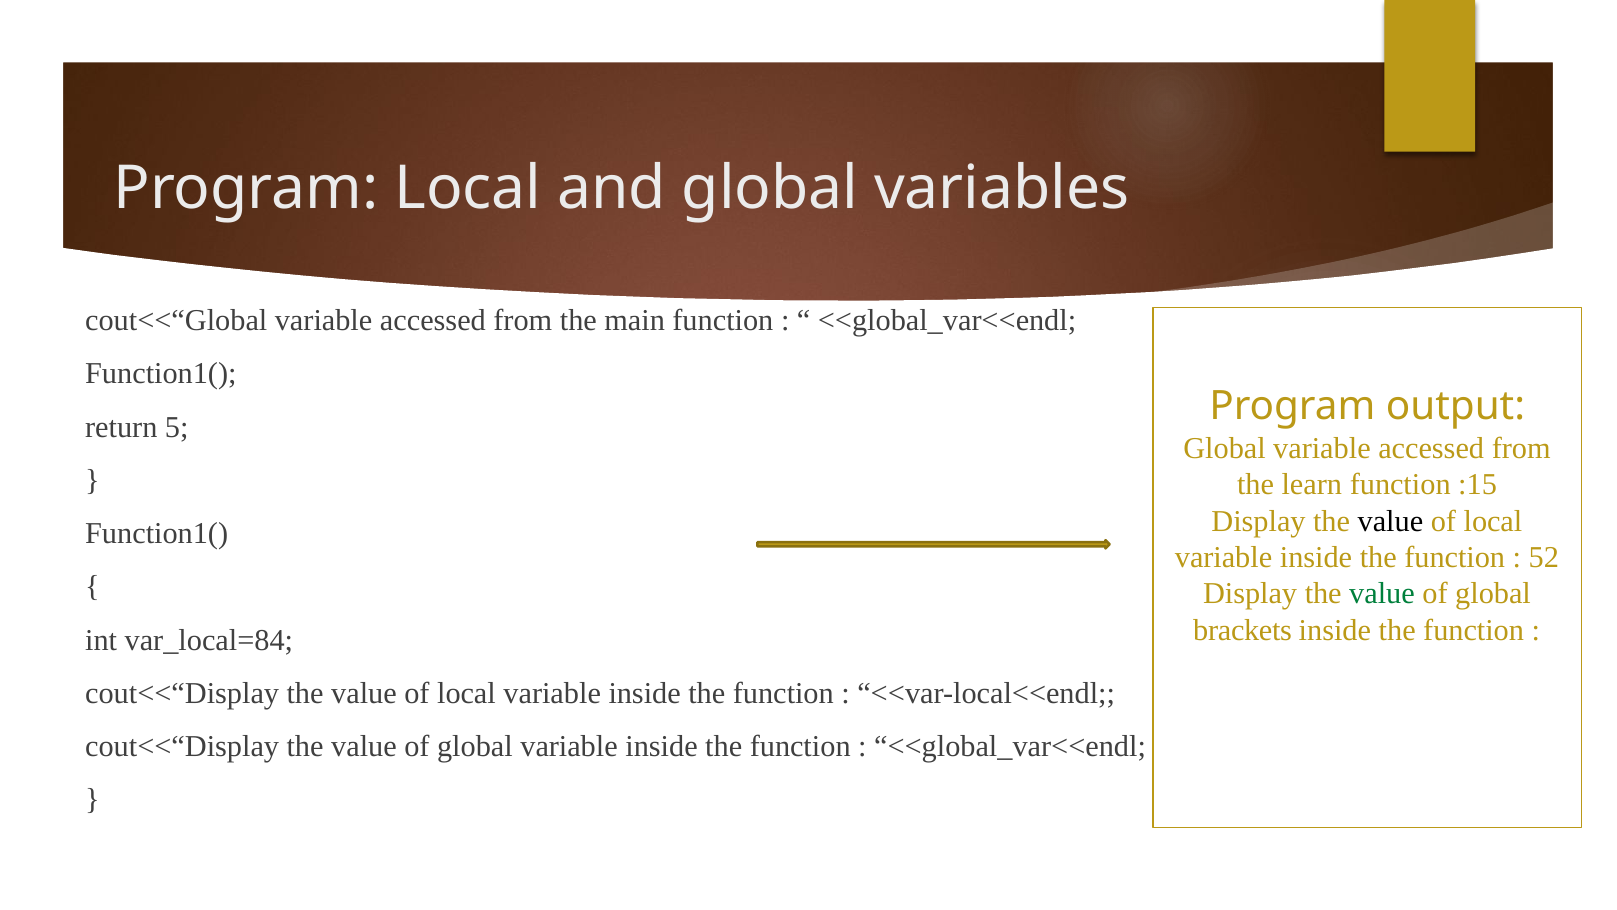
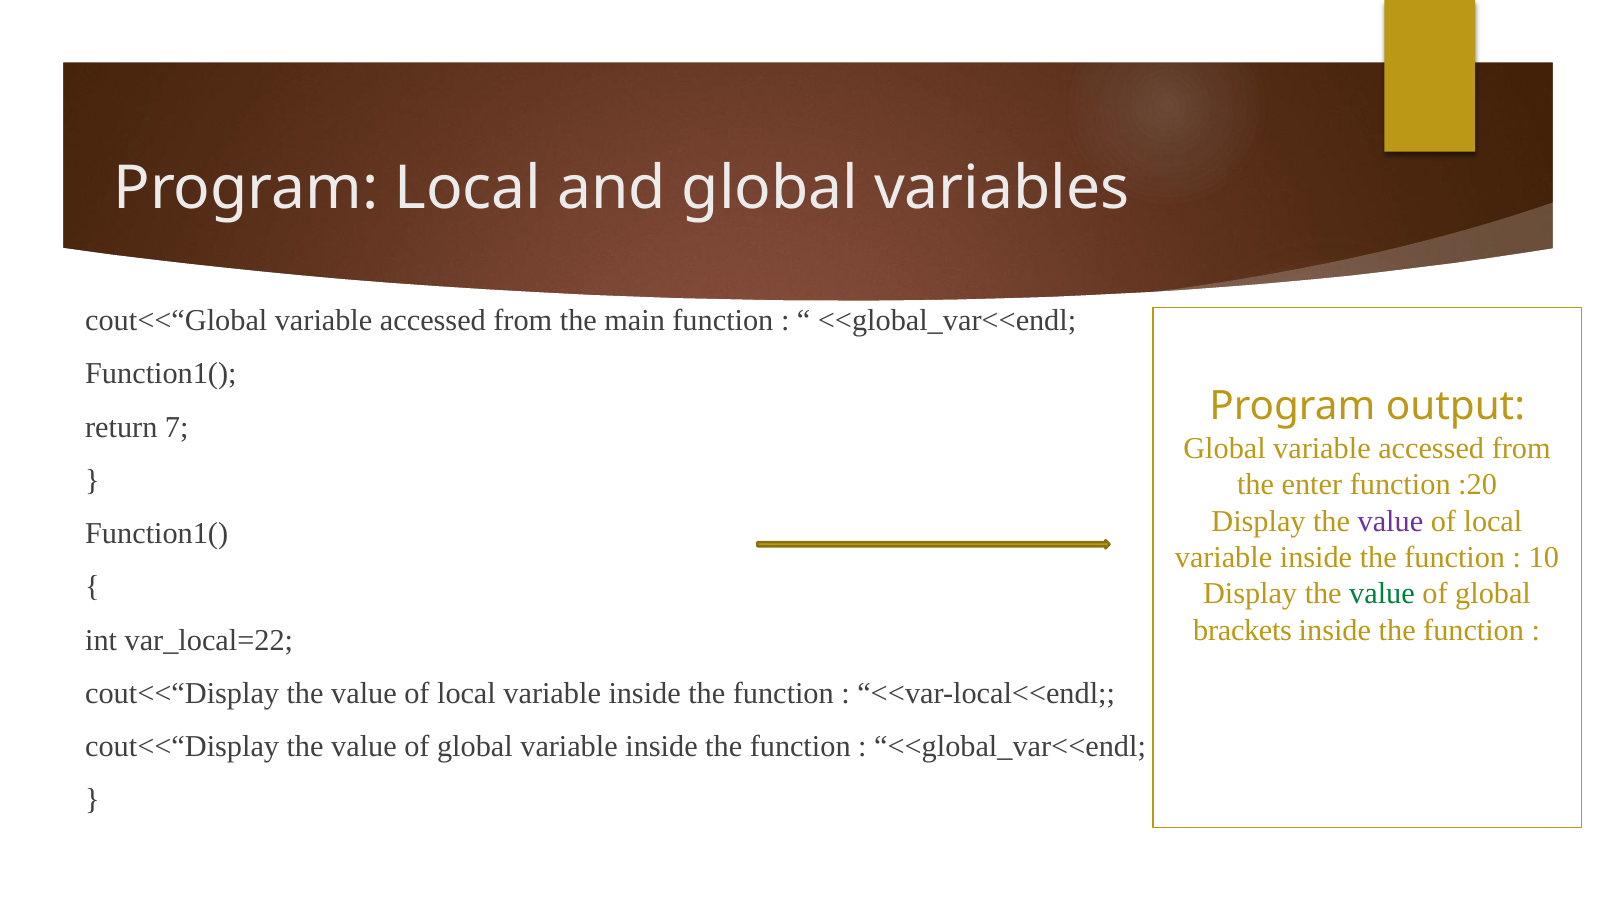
5: 5 -> 7
learn: learn -> enter
:15: :15 -> :20
value at (1390, 521) colour: black -> purple
52: 52 -> 10
var_local=84: var_local=84 -> var_local=22
